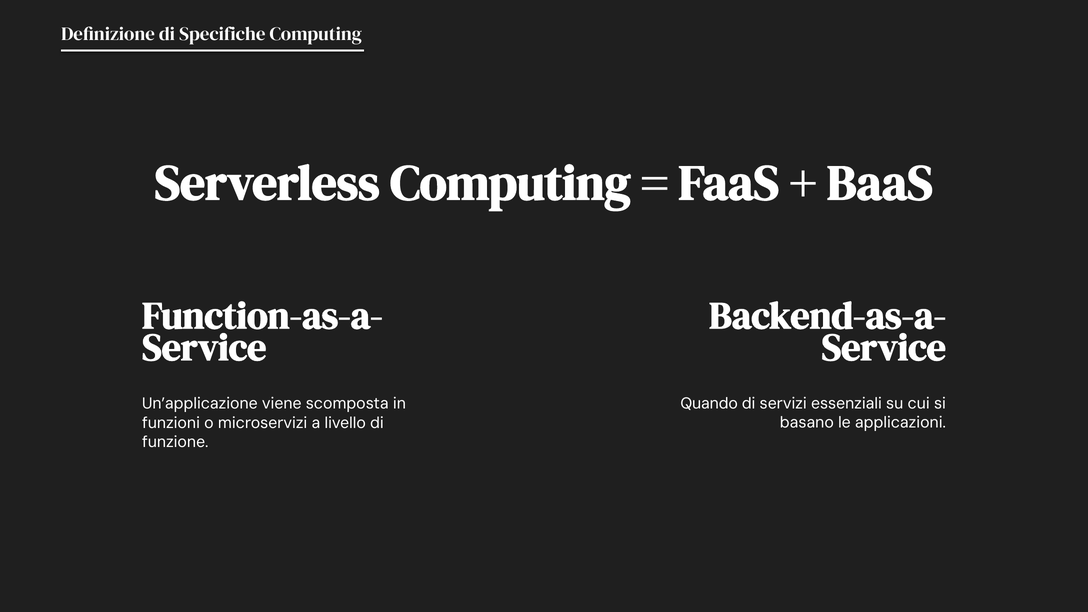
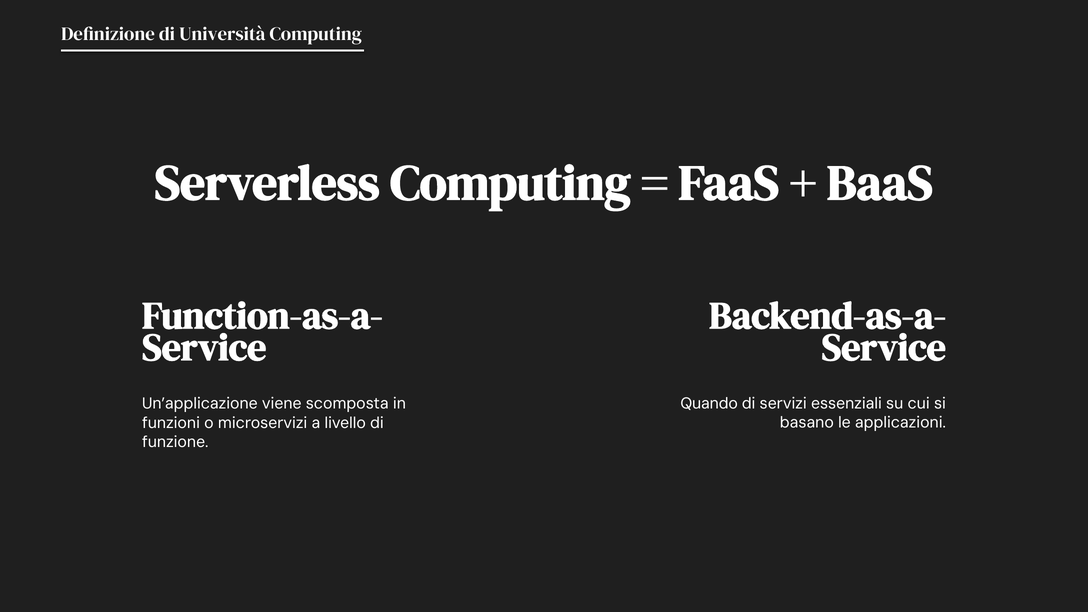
Specifiche: Specifiche -> Università
